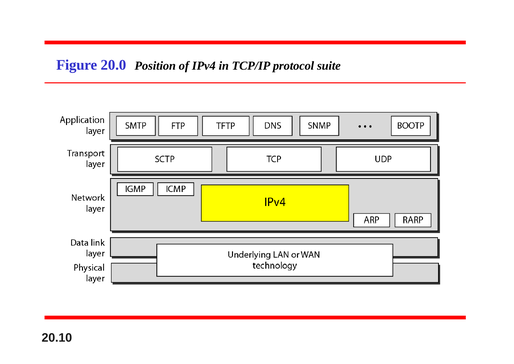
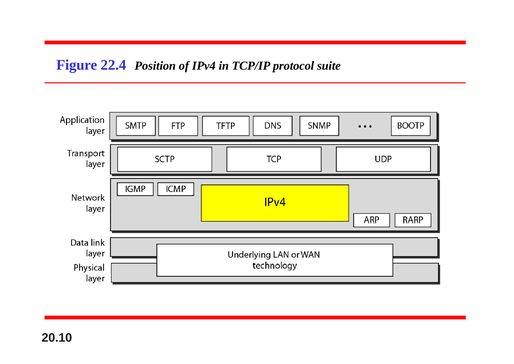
20.0: 20.0 -> 22.4
